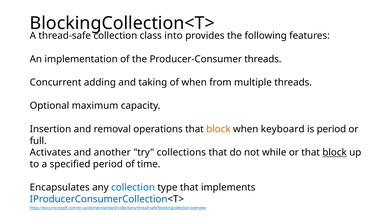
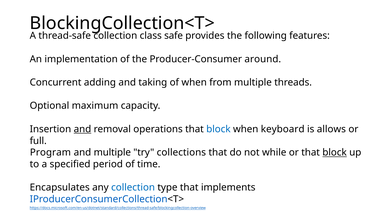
into: into -> safe
Producer-Consumer threads: threads -> around
and at (82, 129) underline: none -> present
block at (218, 129) colour: orange -> blue
is period: period -> allows
Activates: Activates -> Program
and another: another -> multiple
